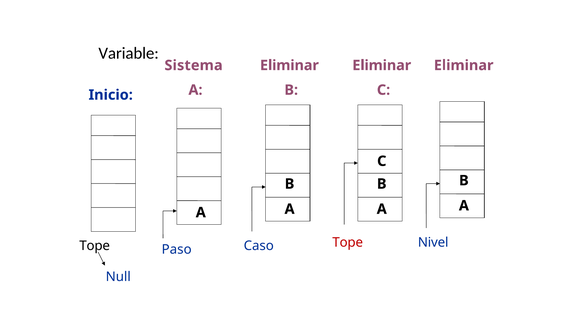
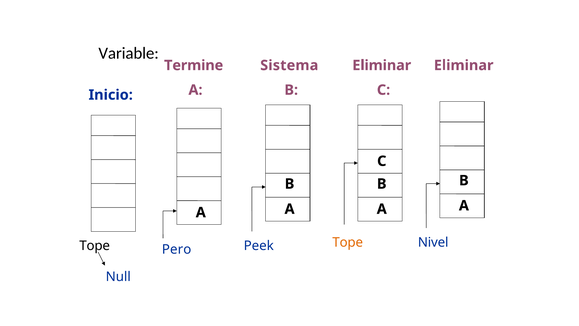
Sistema: Sistema -> Termine
Eliminar at (289, 65): Eliminar -> Sistema
Tope at (348, 242) colour: red -> orange
Caso: Caso -> Peek
Paso: Paso -> Pero
